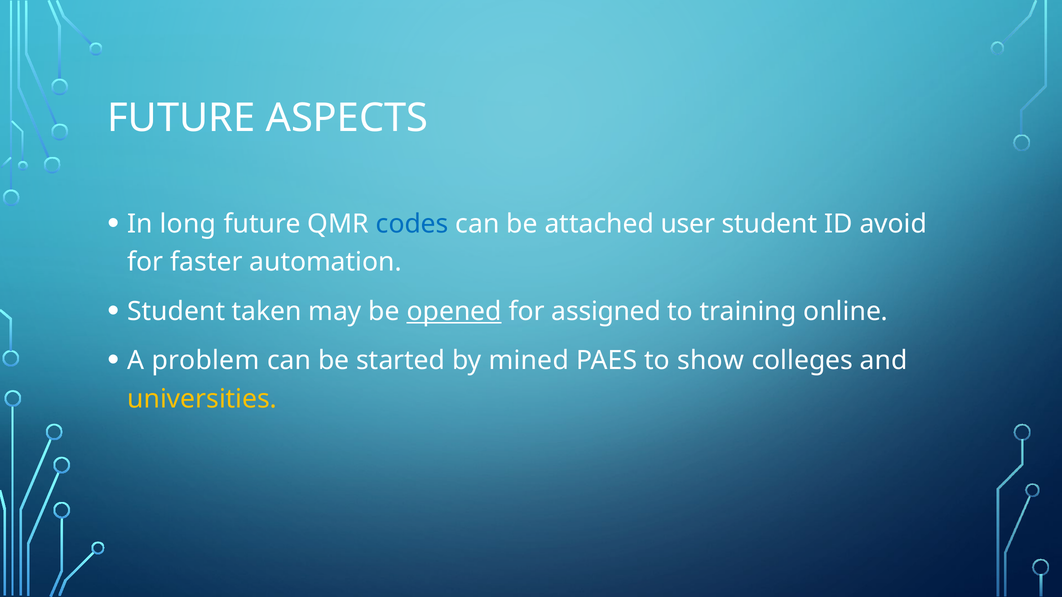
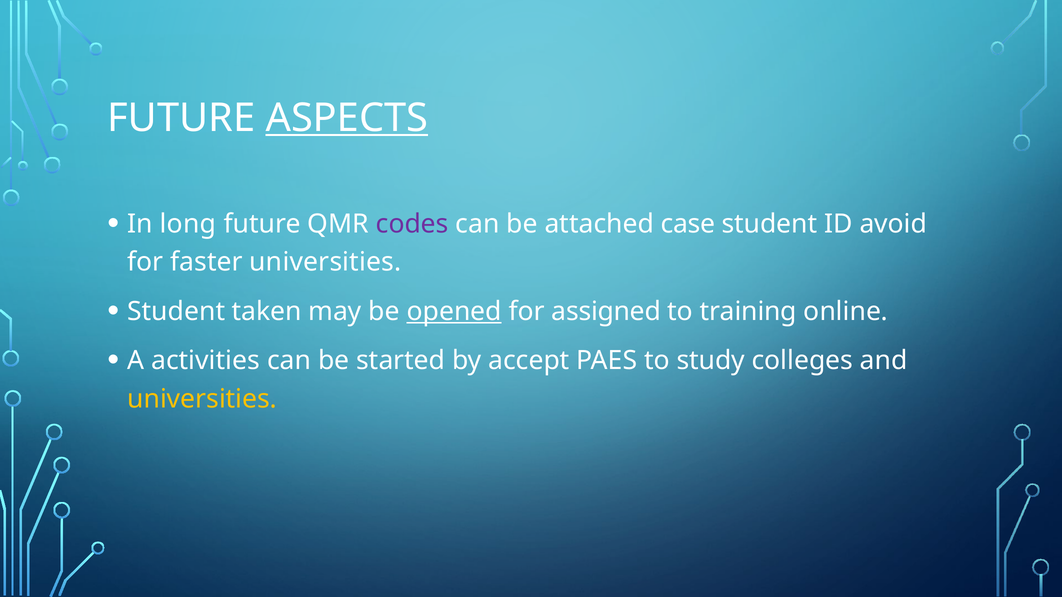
ASPECTS underline: none -> present
codes colour: blue -> purple
user: user -> case
faster automation: automation -> universities
problem: problem -> activities
mined: mined -> accept
show: show -> study
